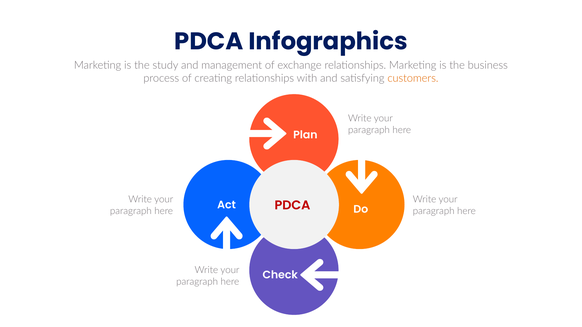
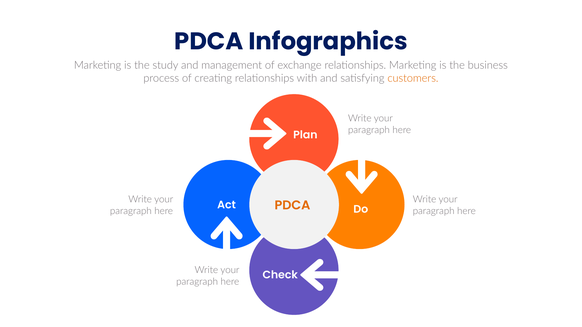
PDCA at (292, 206) colour: red -> orange
